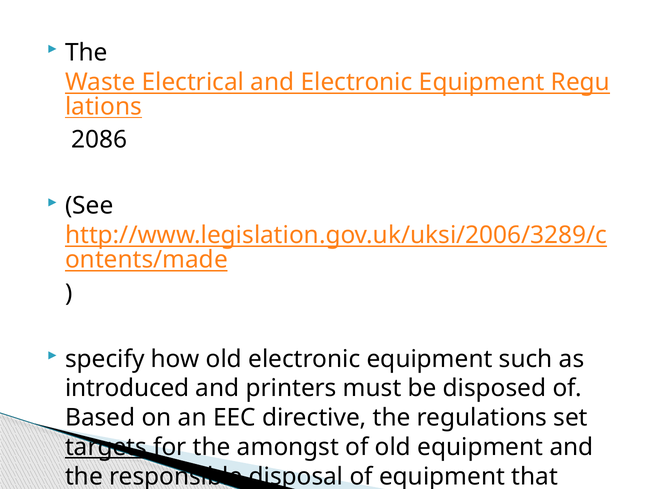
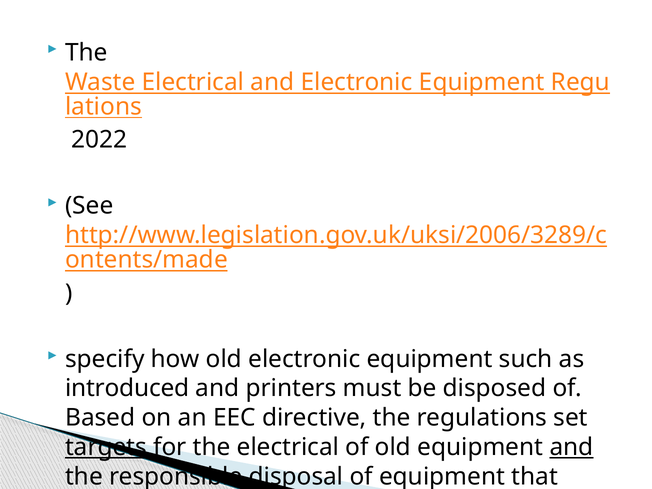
2086: 2086 -> 2022
the amongst: amongst -> electrical
and at (571, 447) underline: none -> present
